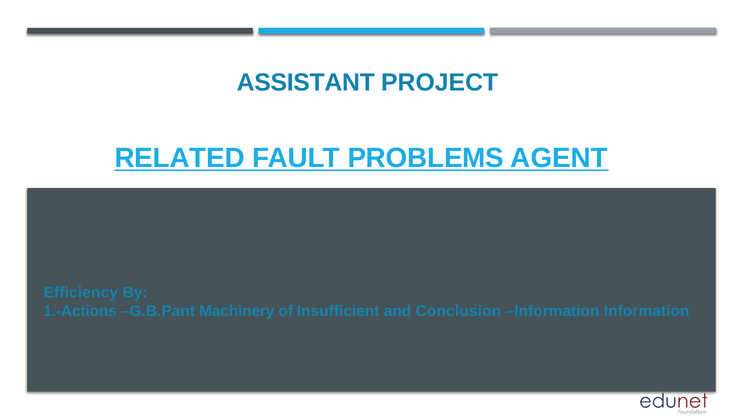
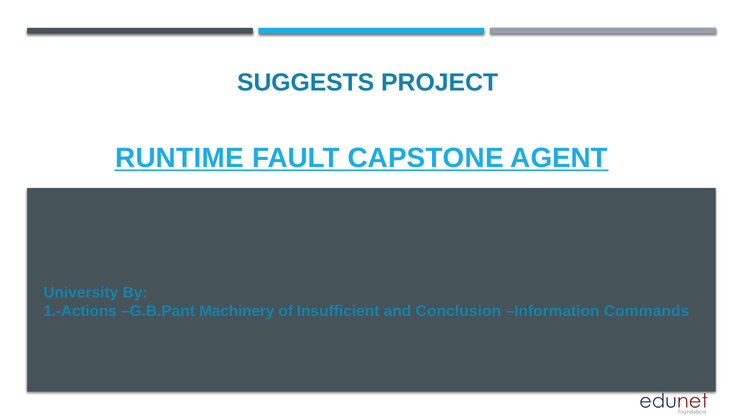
ASSISTANT: ASSISTANT -> SUGGESTS
RELATED: RELATED -> RUNTIME
PROBLEMS: PROBLEMS -> CAPSTONE
Efficiency: Efficiency -> University
Information Information: Information -> Commands
